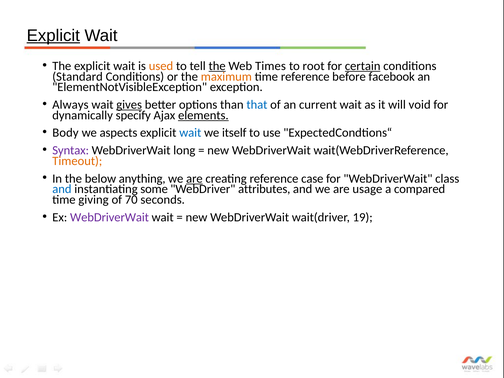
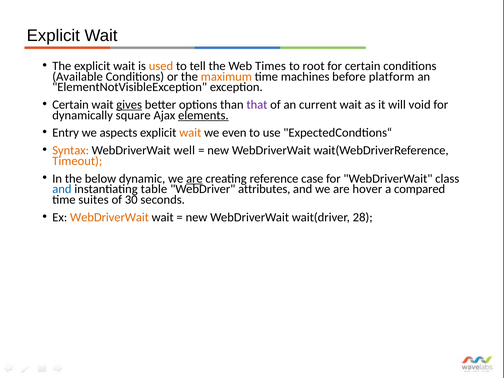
Explicit at (53, 36) underline: present -> none
the at (217, 66) underline: present -> none
certain at (363, 66) underline: present -> none
Standard: Standard -> Available
time reference: reference -> machines
facebook: facebook -> platform
Always at (70, 105): Always -> Certain
that colour: blue -> purple
specify: specify -> square
Body: Body -> Entry
wait at (190, 133) colour: blue -> orange
itself: itself -> even
Syntax colour: purple -> orange
long: long -> well
anything: anything -> dynamic
some: some -> table
usage: usage -> hover
giving: giving -> suites
70: 70 -> 30
WebDriverWait at (109, 217) colour: purple -> orange
19: 19 -> 28
